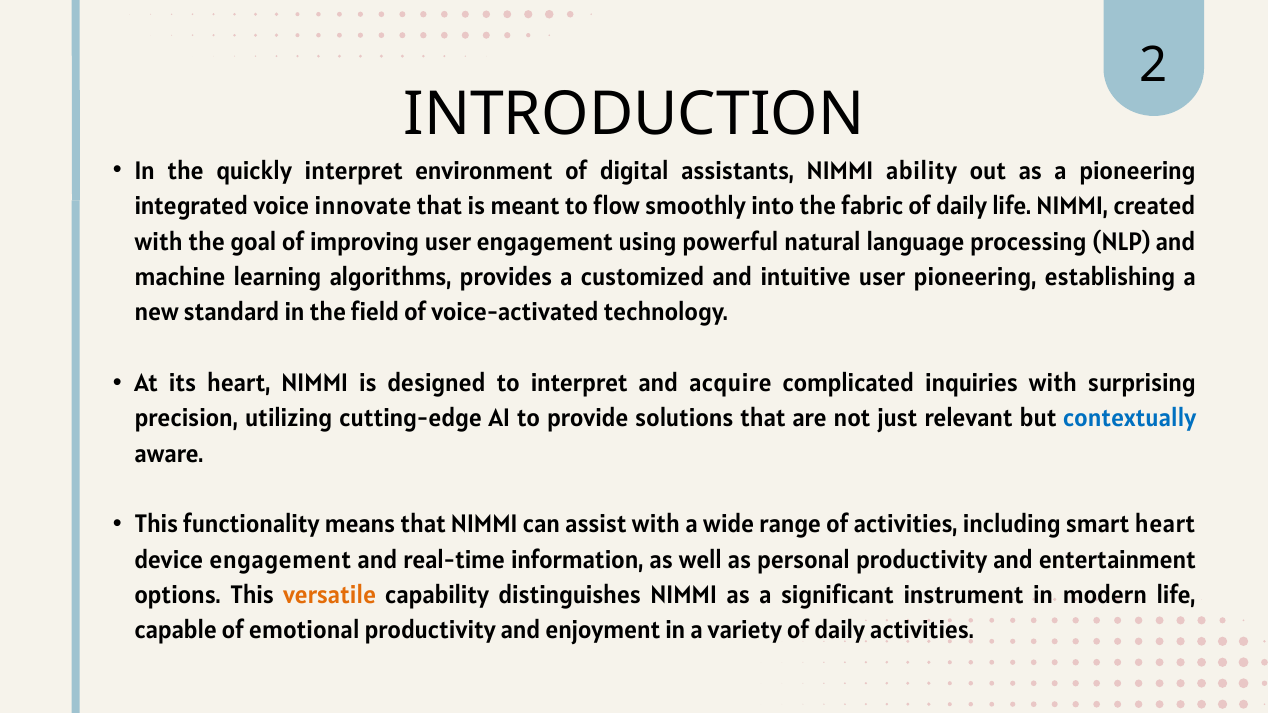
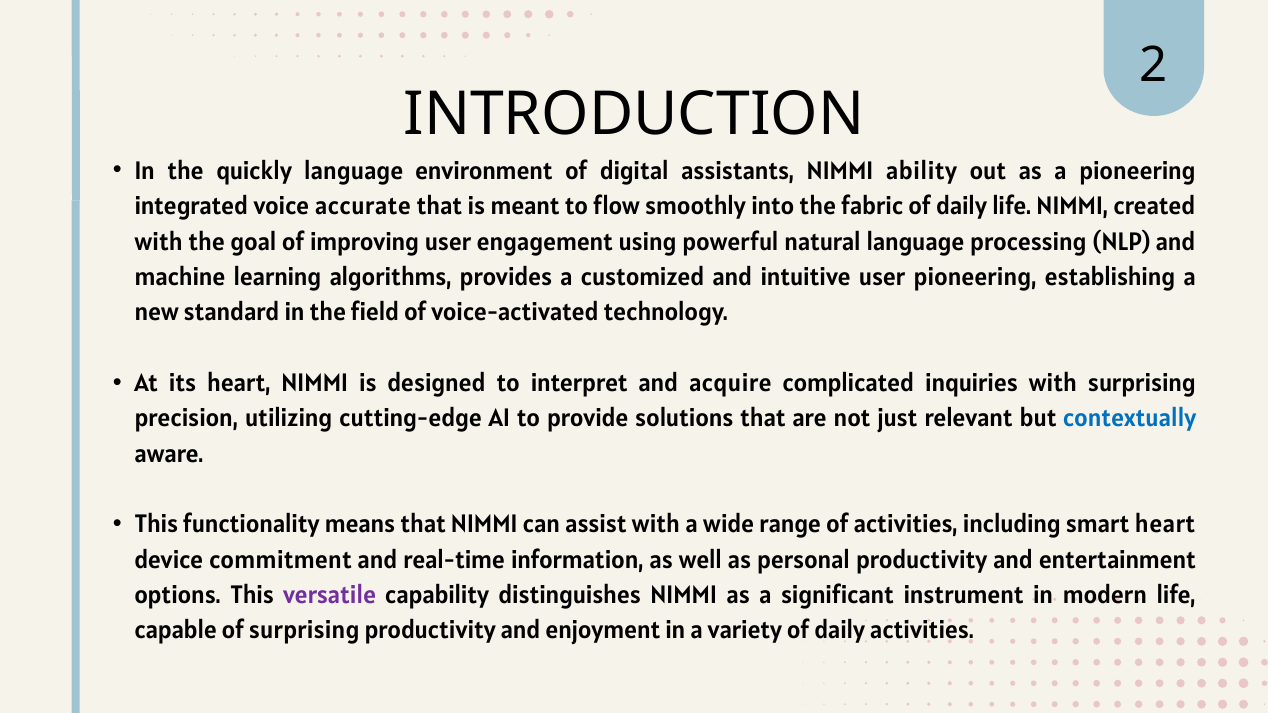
quickly interpret: interpret -> language
innovate: innovate -> accurate
device engagement: engagement -> commitment
versatile colour: orange -> purple
of emotional: emotional -> surprising
